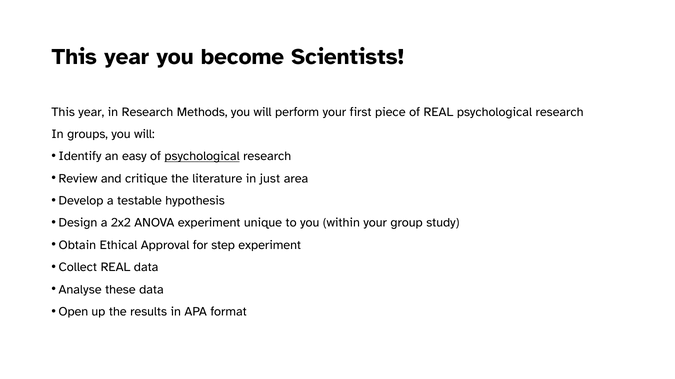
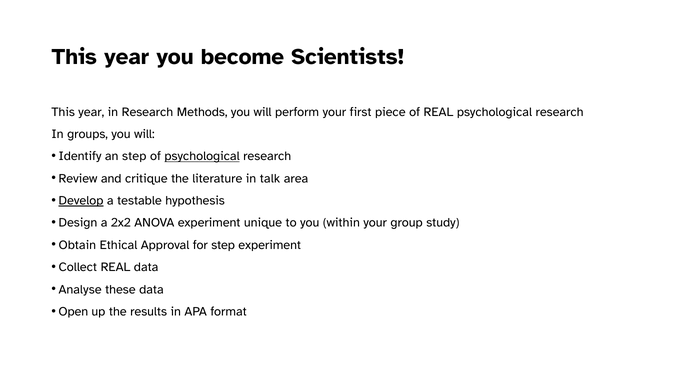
an easy: easy -> step
just: just -> talk
Develop underline: none -> present
